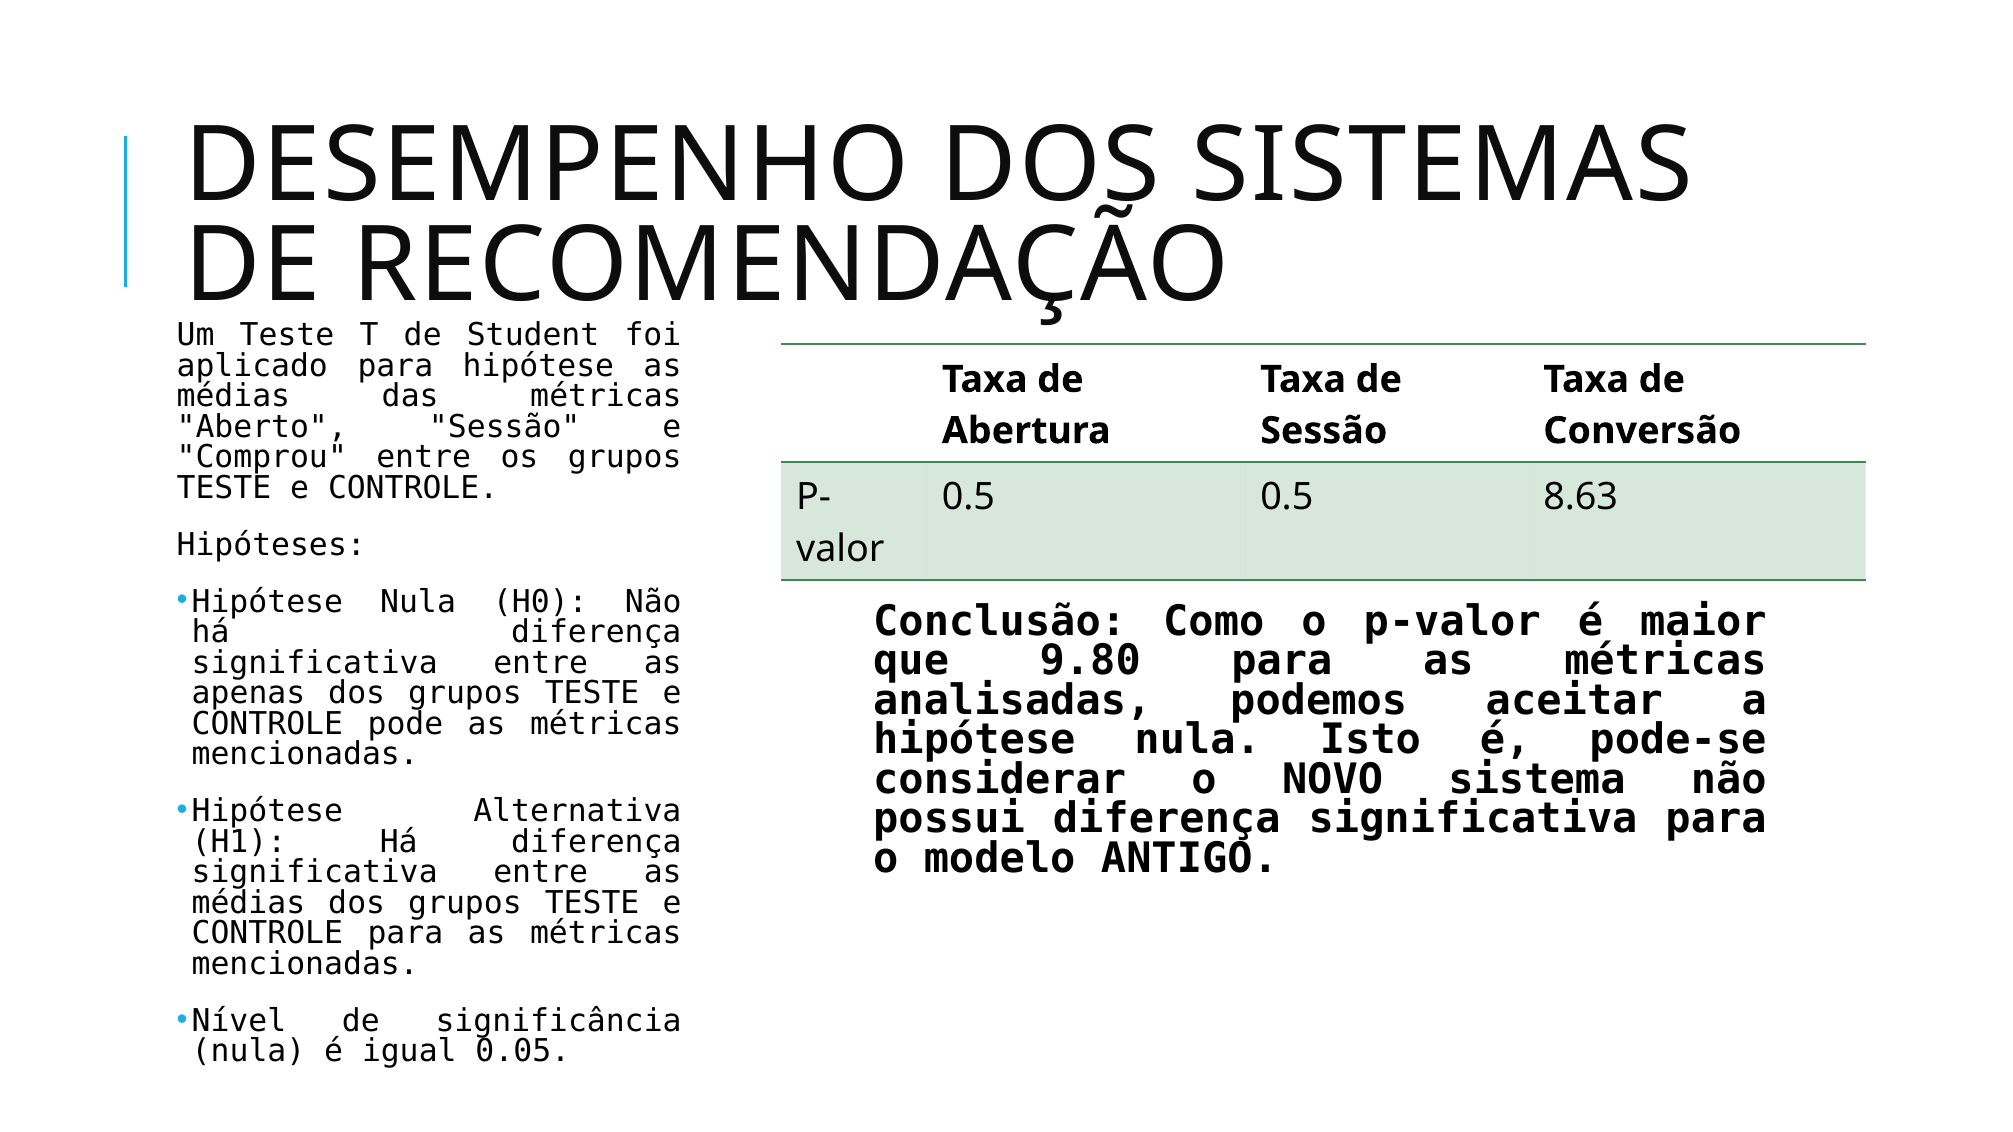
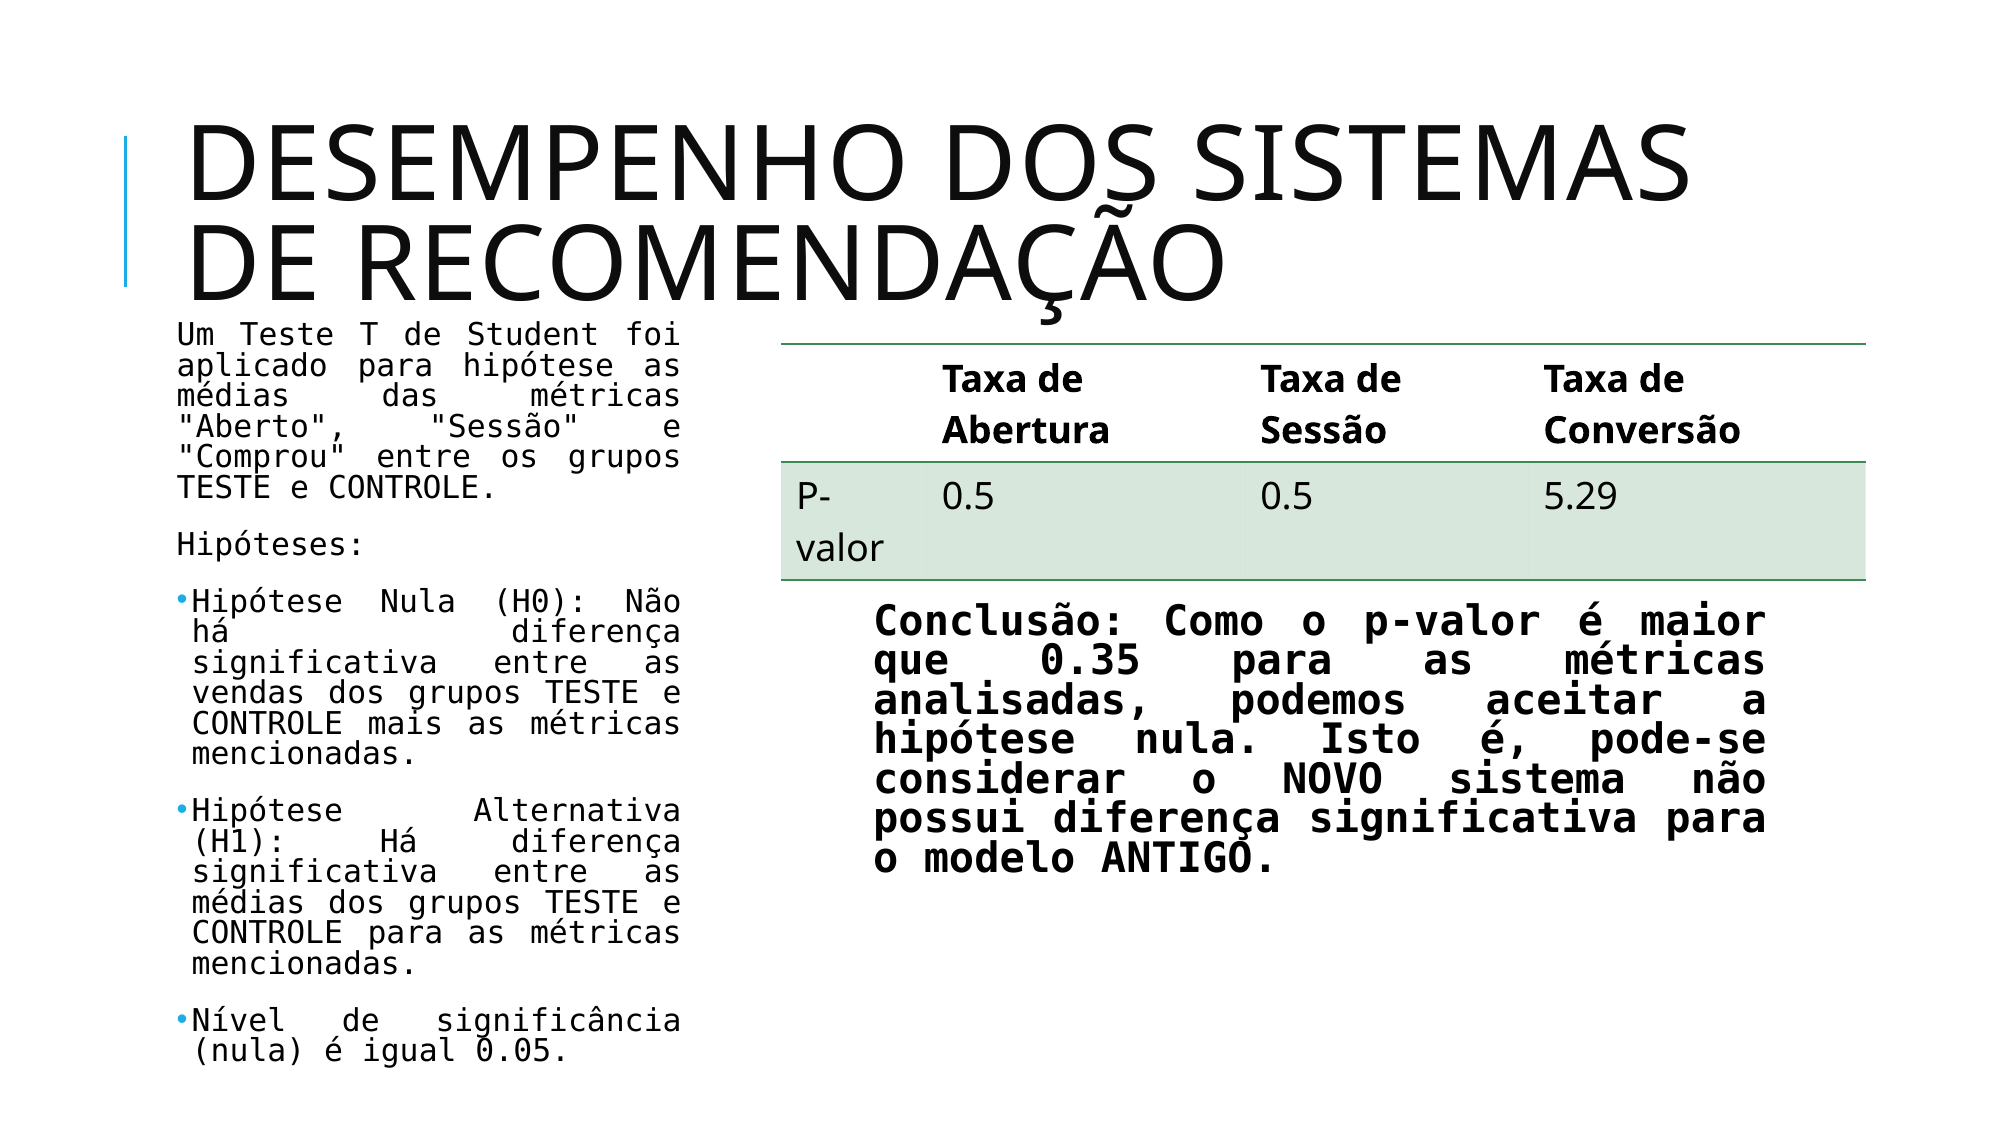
8.63: 8.63 -> 5.29
9.80: 9.80 -> 0.35
apenas: apenas -> vendas
pode: pode -> mais
